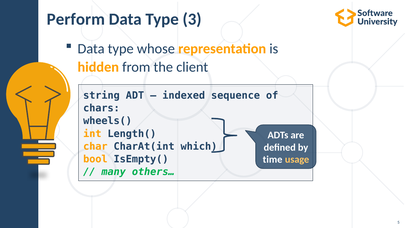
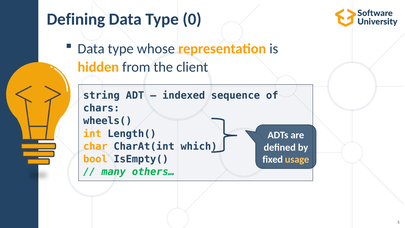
Perform: Perform -> Defining
3: 3 -> 0
time: time -> fixed
